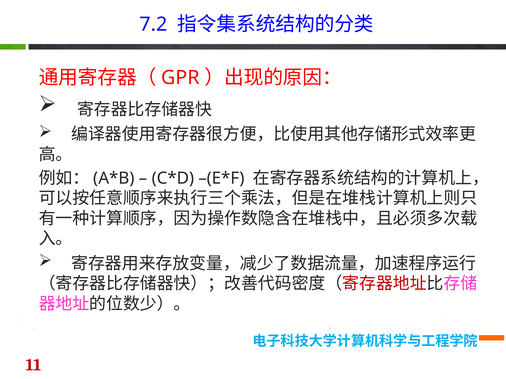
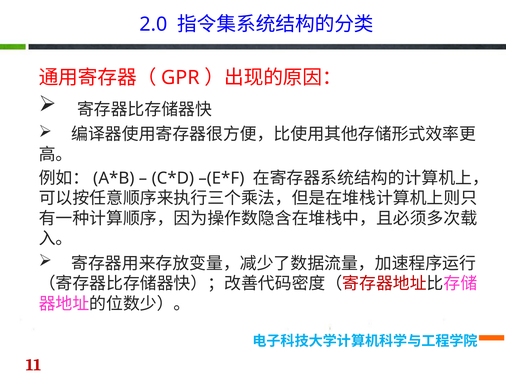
7.2: 7.2 -> 2.0
